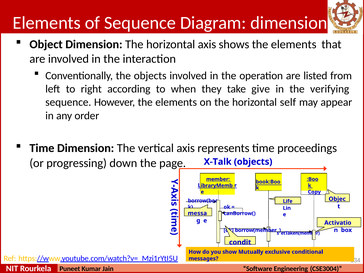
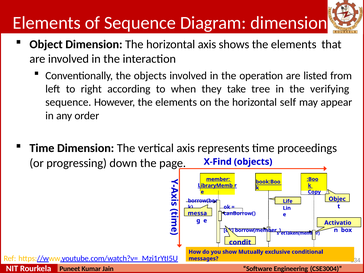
give: give -> tree
X-Talk: X-Talk -> X-Find
